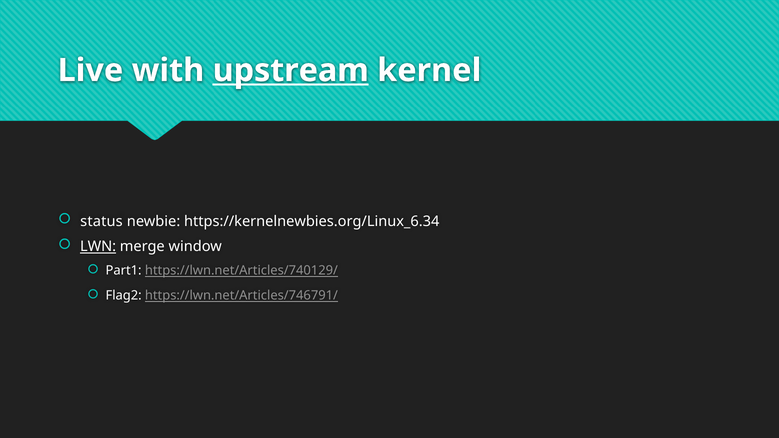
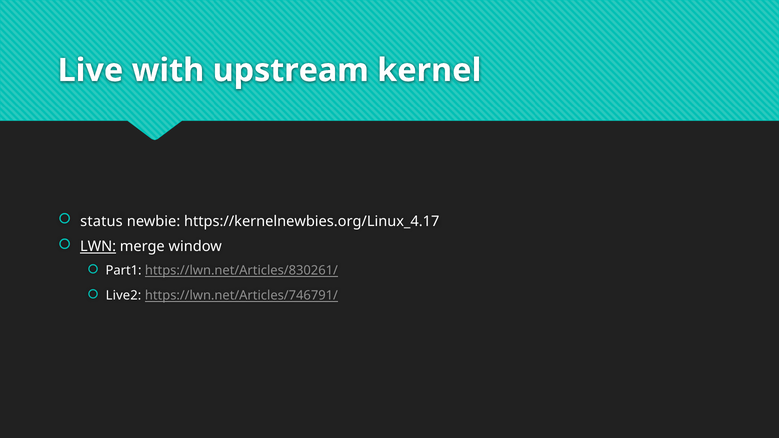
upstream underline: present -> none
https://kernelnewbies.org/Linux_6.34: https://kernelnewbies.org/Linux_6.34 -> https://kernelnewbies.org/Linux_4.17
https://lwn.net/Articles/740129/: https://lwn.net/Articles/740129/ -> https://lwn.net/Articles/830261/
Flag2: Flag2 -> Live2
